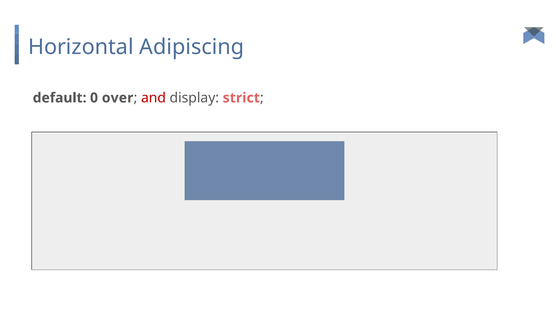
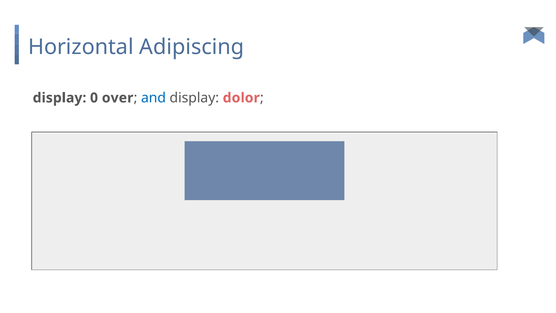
default at (60, 98): default -> display
and colour: red -> blue
strict: strict -> dolor
